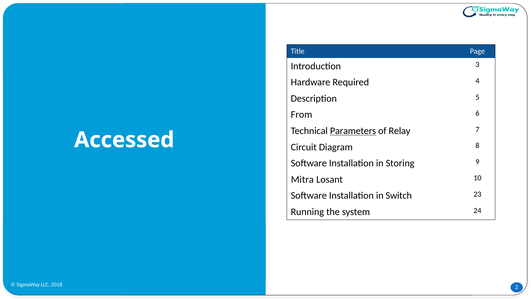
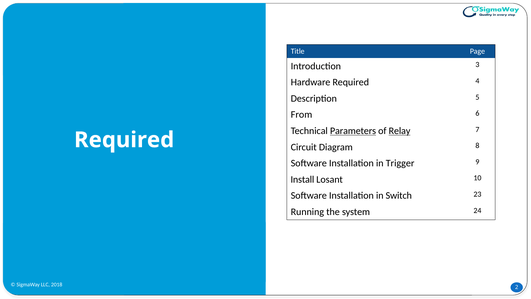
Relay underline: none -> present
Accessed at (124, 140): Accessed -> Required
Storing: Storing -> Trigger
Mitra: Mitra -> Install
